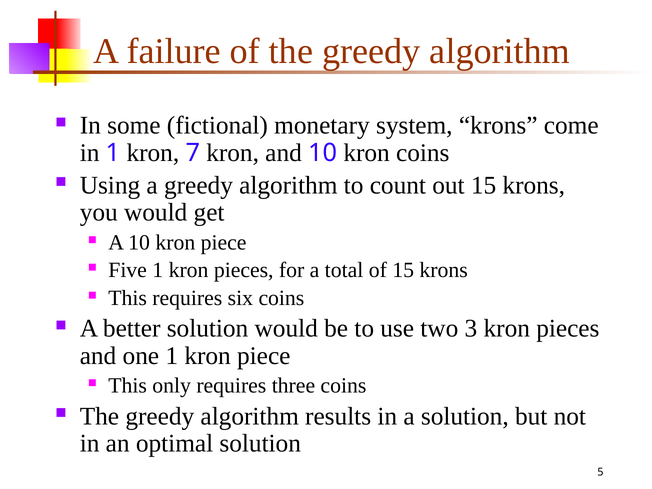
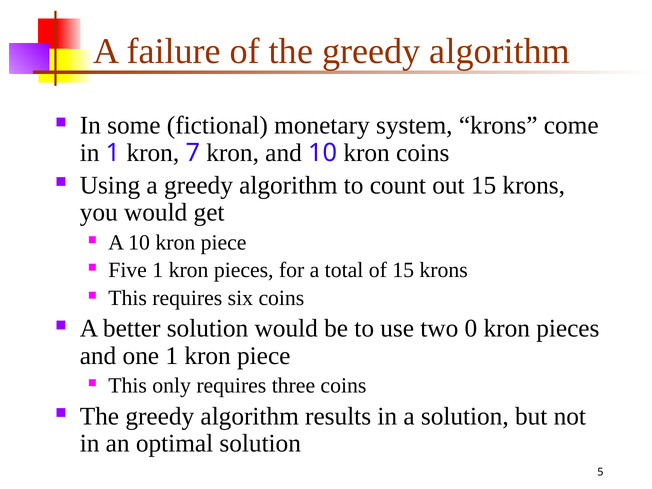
3: 3 -> 0
